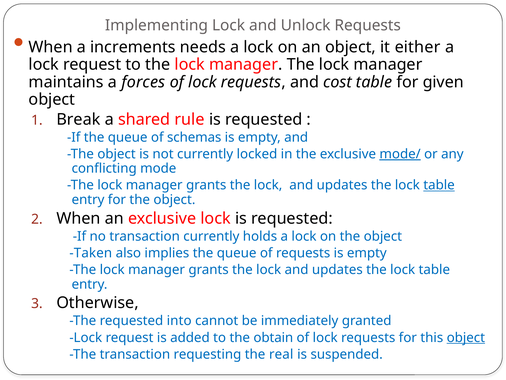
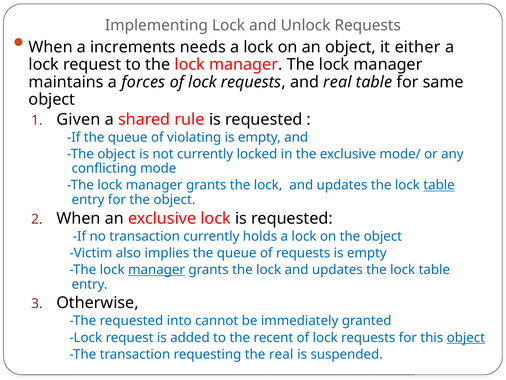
and cost: cost -> real
given: given -> same
Break: Break -> Given
schemas: schemas -> violating
mode/ underline: present -> none
Taken: Taken -> Victim
manager at (157, 269) underline: none -> present
obtain: obtain -> recent
